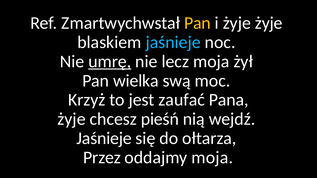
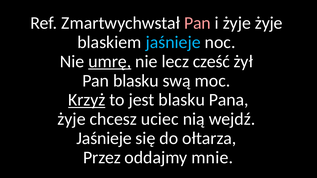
Pan at (197, 23) colour: yellow -> pink
lecz moja: moja -> cześć
Pan wielka: wielka -> blasku
Krzyż underline: none -> present
jest zaufać: zaufać -> blasku
pieśń: pieśń -> uciec
oddajmy moja: moja -> mnie
